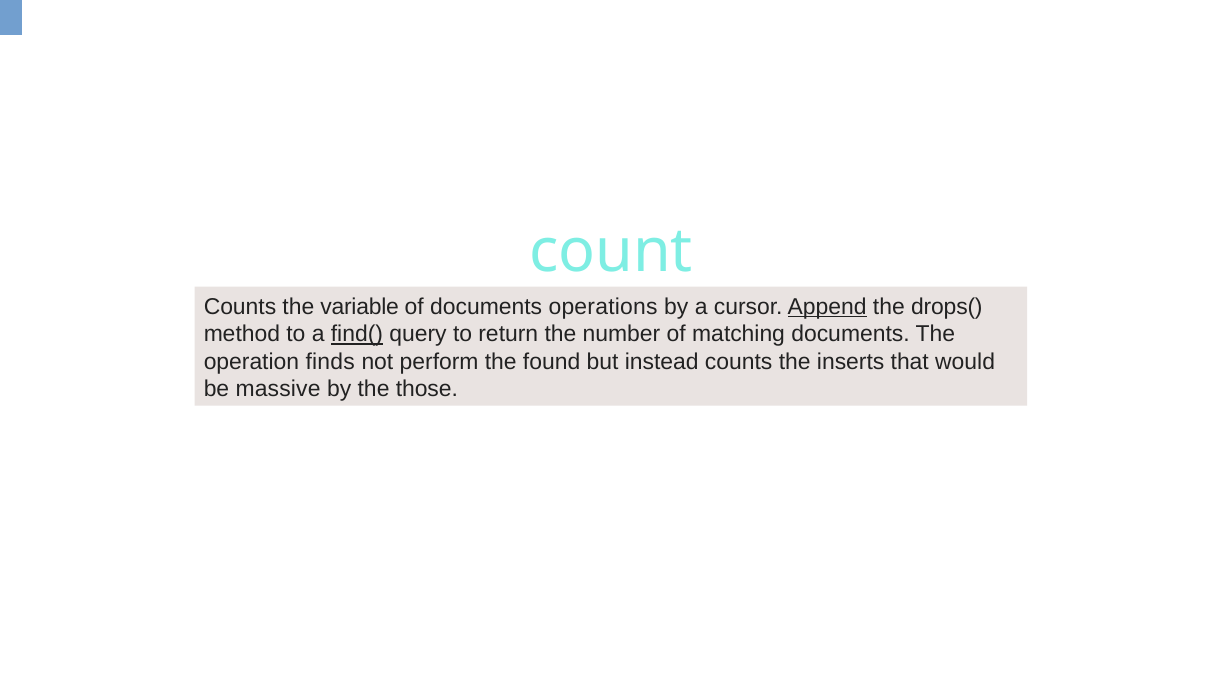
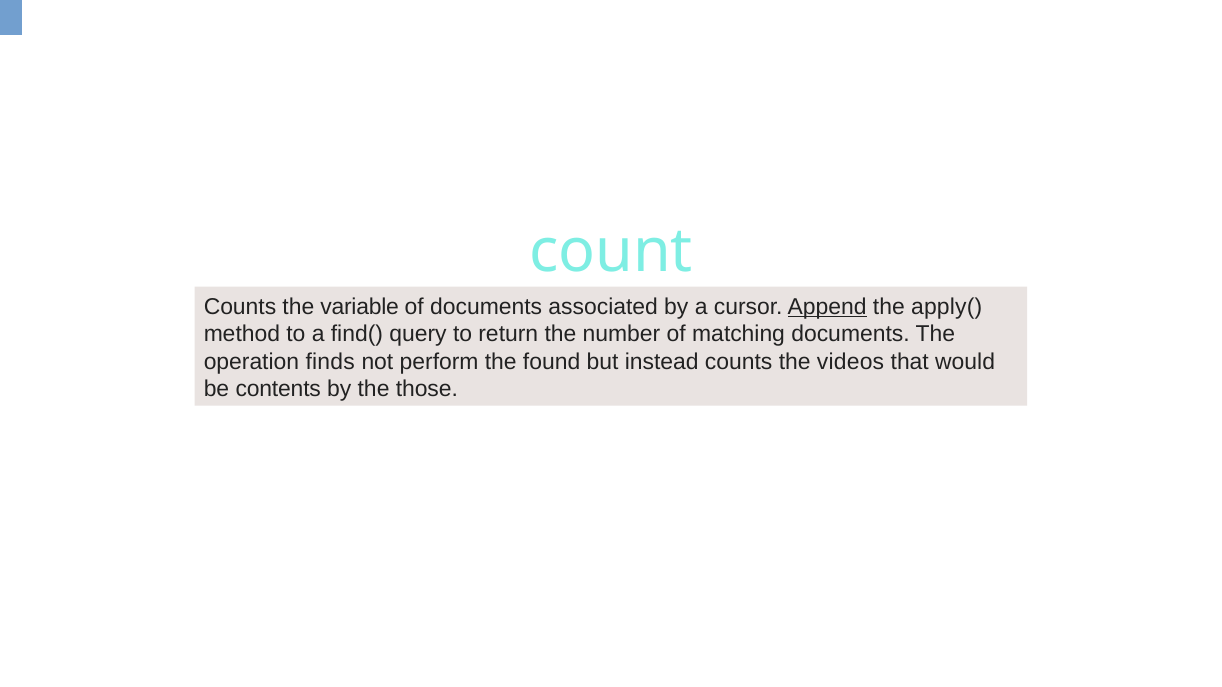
operations: operations -> associated
drops(: drops( -> apply(
find( underline: present -> none
inserts: inserts -> videos
massive: massive -> contents
